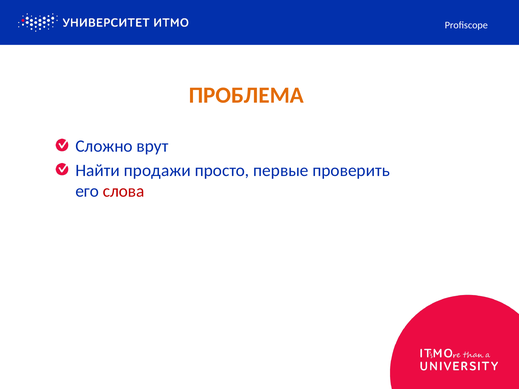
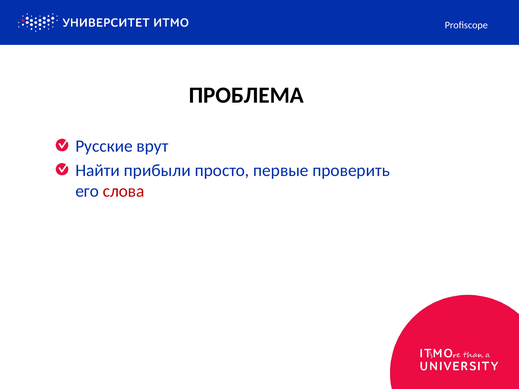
ПРОБЛЕМА colour: orange -> black
Сложно: Сложно -> Русские
продажи: продажи -> прибыли
